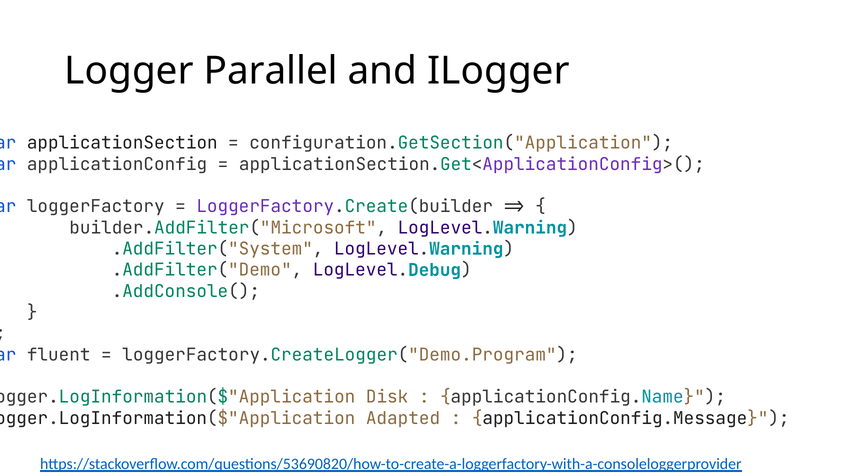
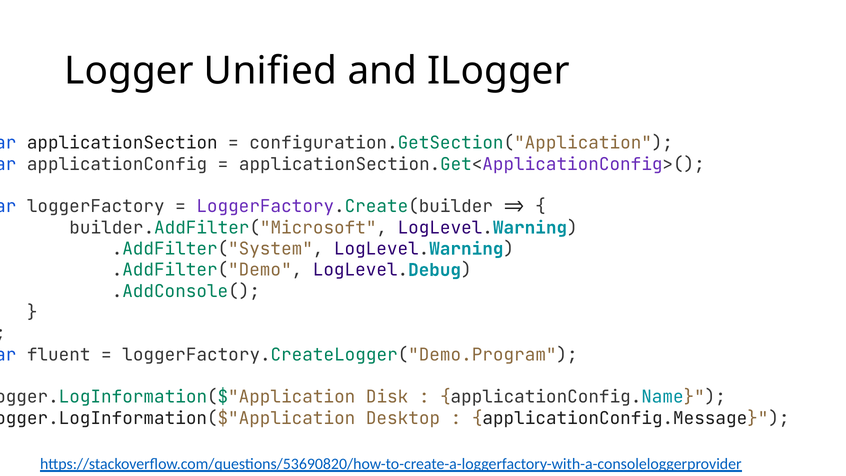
Parallel: Parallel -> Unified
Adapted: Adapted -> Desktop
